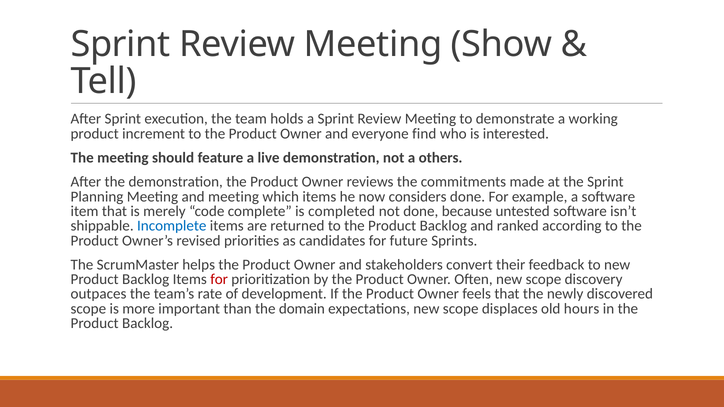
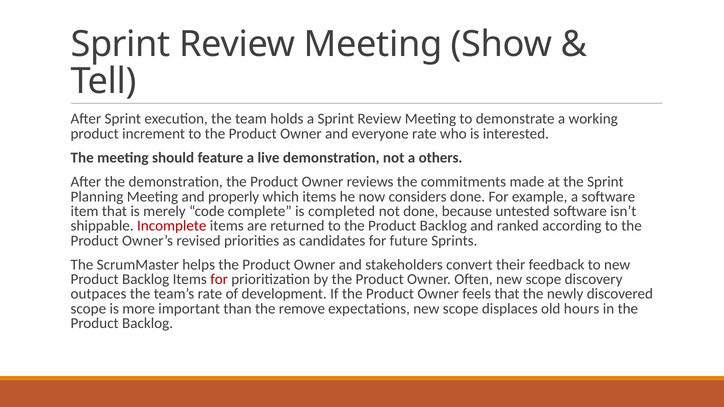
everyone find: find -> rate
and meeting: meeting -> properly
Incomplete colour: blue -> red
domain: domain -> remove
